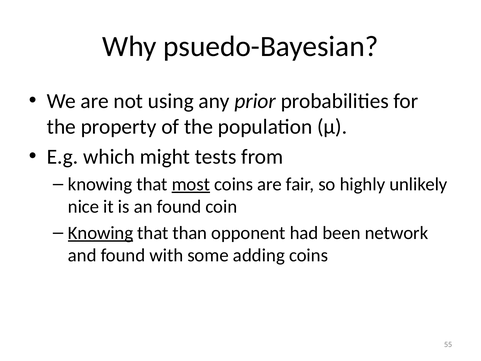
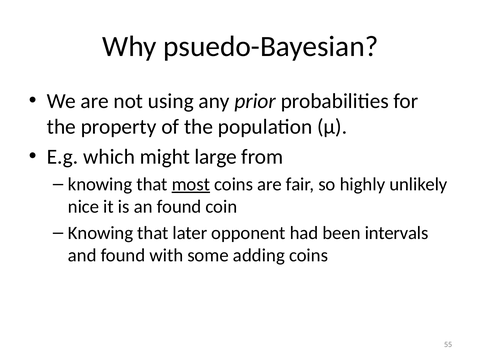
tests: tests -> large
Knowing at (101, 233) underline: present -> none
than: than -> later
network: network -> intervals
